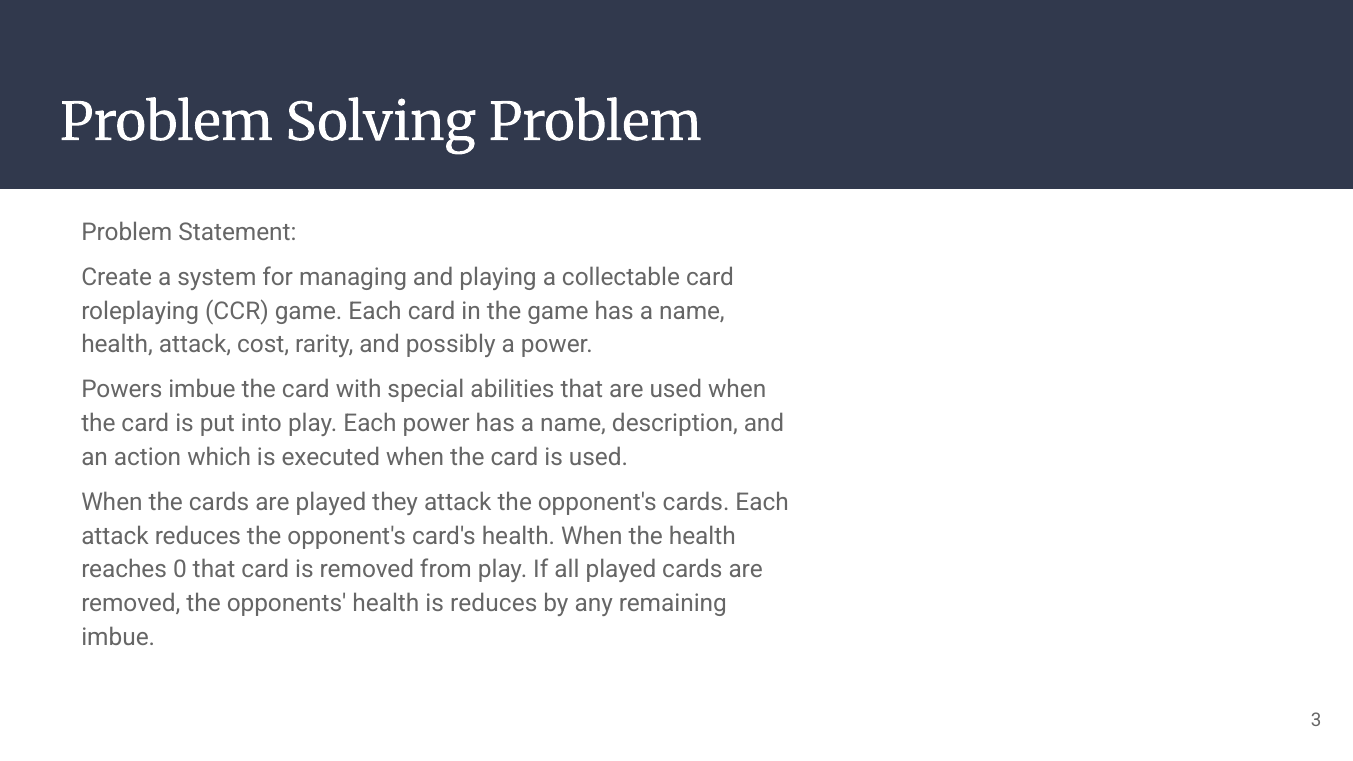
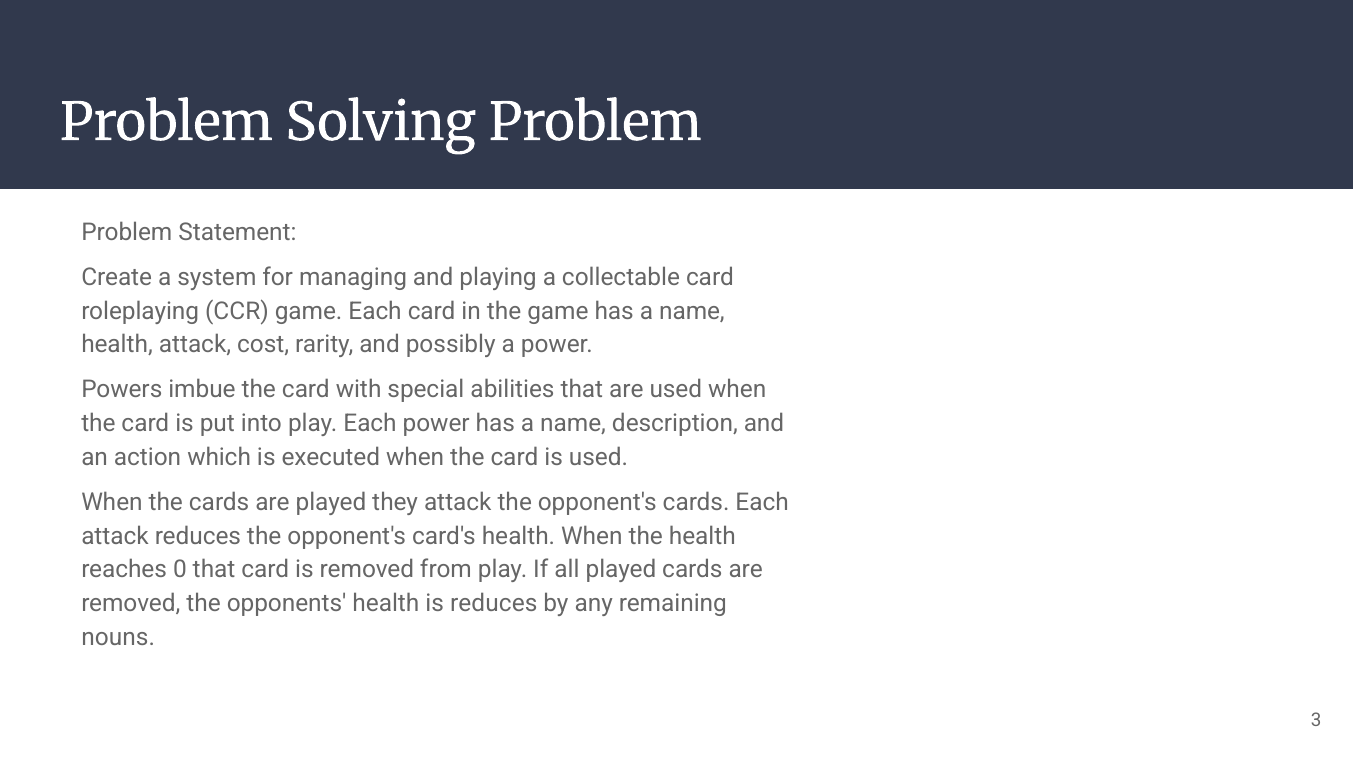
imbue at (118, 637): imbue -> nouns
